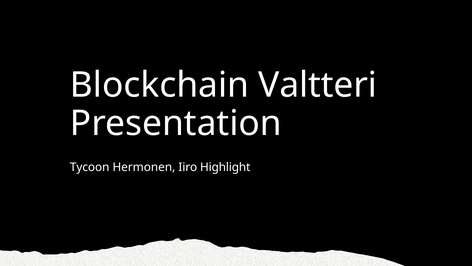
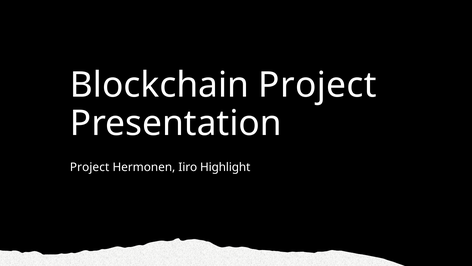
Blockchain Valtteri: Valtteri -> Project
Tycoon at (90, 167): Tycoon -> Project
